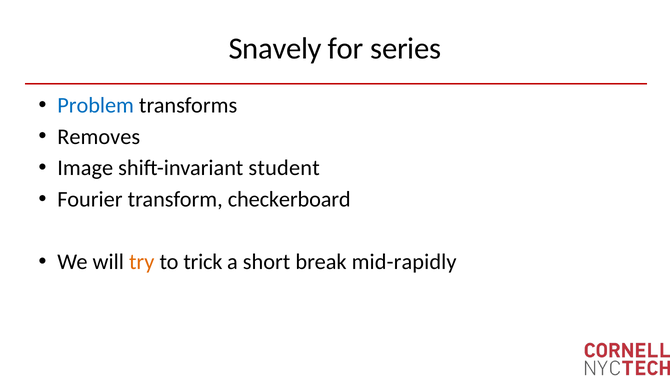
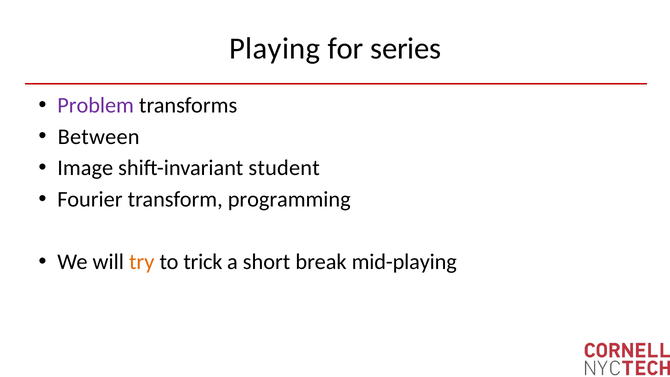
Snavely: Snavely -> Playing
Problem colour: blue -> purple
Removes: Removes -> Between
checkerboard: checkerboard -> programming
mid-rapidly: mid-rapidly -> mid-playing
